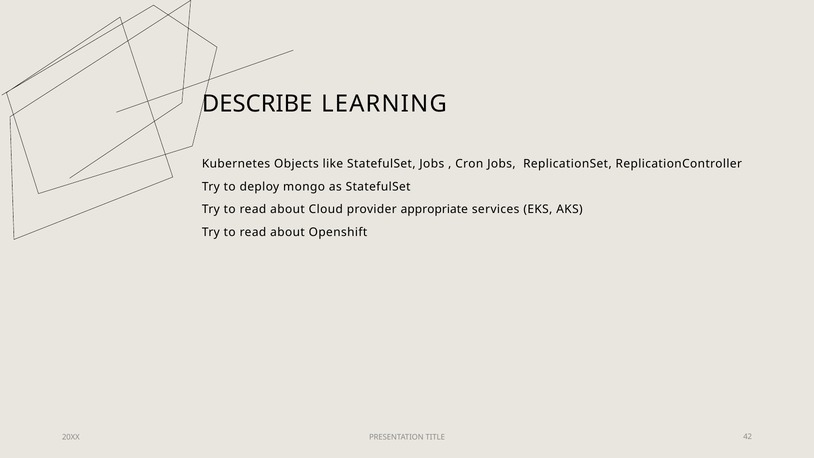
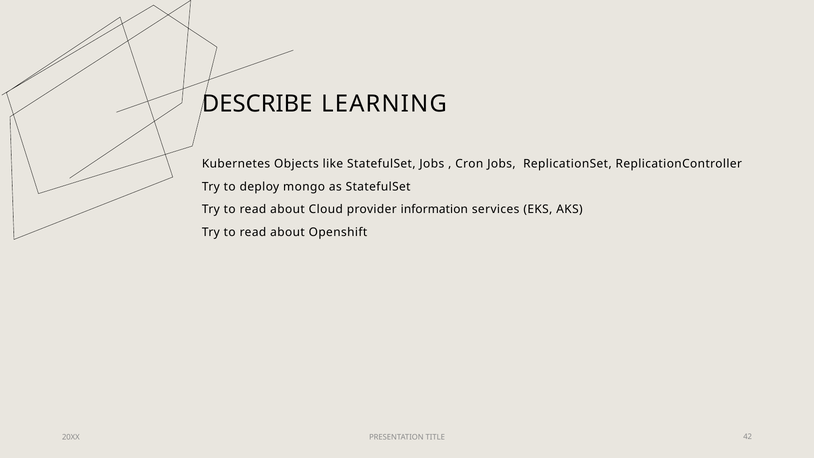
appropriate: appropriate -> information
